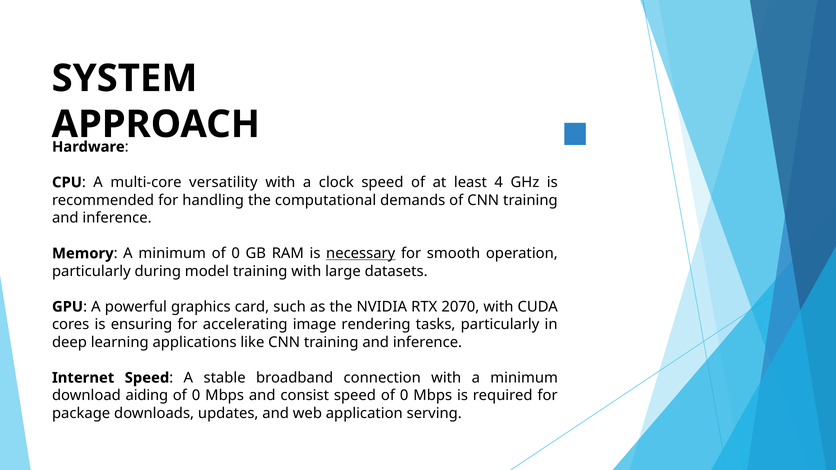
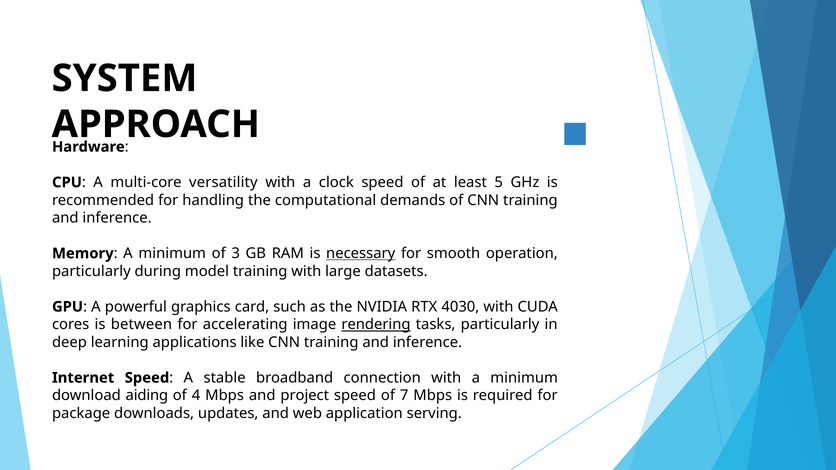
4: 4 -> 5
minimum of 0: 0 -> 3
2070: 2070 -> 4030
ensuring: ensuring -> between
rendering underline: none -> present
0 at (196, 396): 0 -> 4
consist: consist -> project
speed of 0: 0 -> 7
